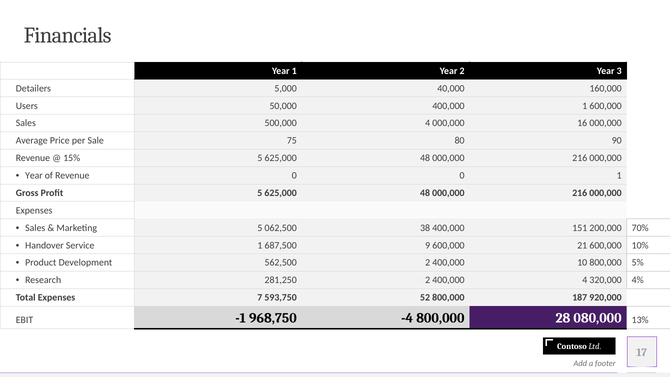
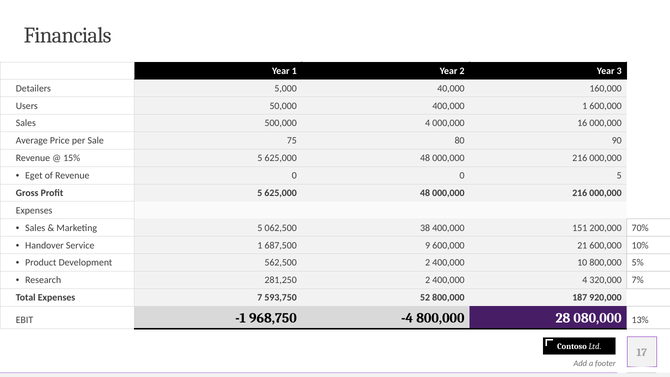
Year at (34, 175): Year -> Eget
0 1: 1 -> 5
4%: 4% -> 7%
